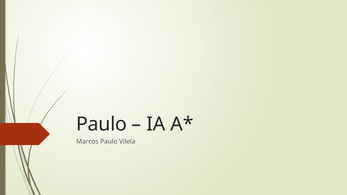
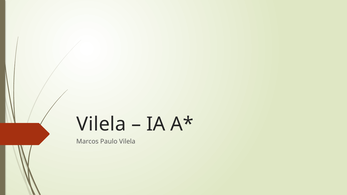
Paulo at (101, 124): Paulo -> Vilela
